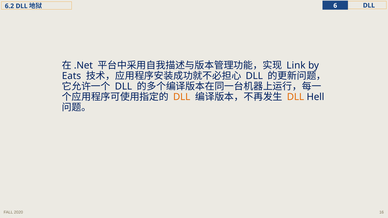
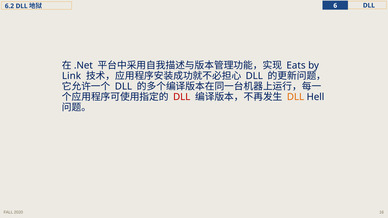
Link: Link -> Eats
Eats: Eats -> Link
DLL at (182, 97) colour: orange -> red
